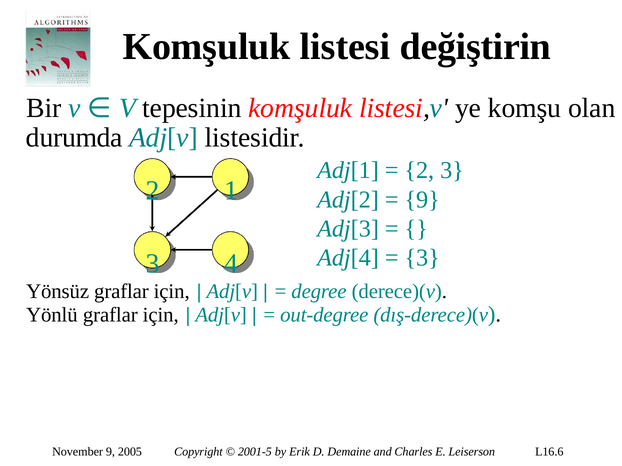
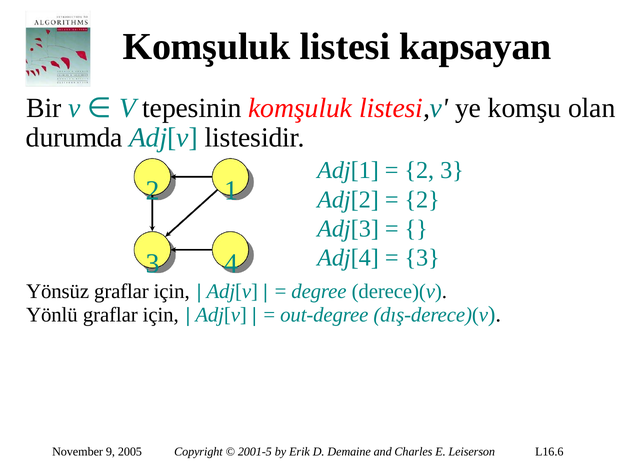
değiştirin: değiştirin -> kapsayan
9 at (422, 200): 9 -> 2
